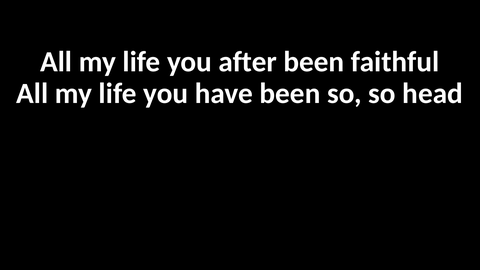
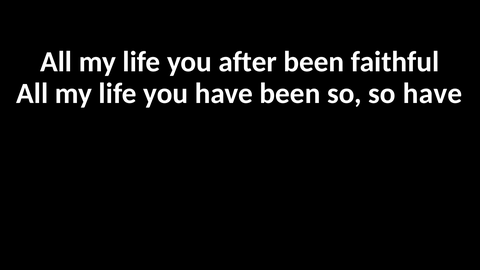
so head: head -> have
